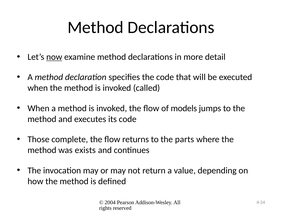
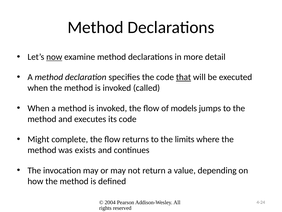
that underline: none -> present
Those: Those -> Might
parts: parts -> limits
